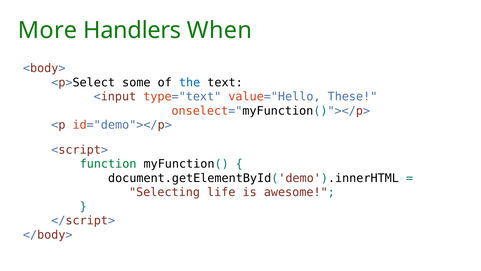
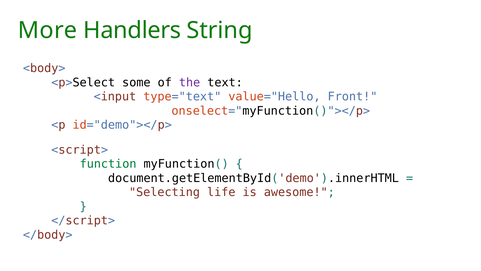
When: When -> String
the colour: blue -> purple
These: These -> Front
